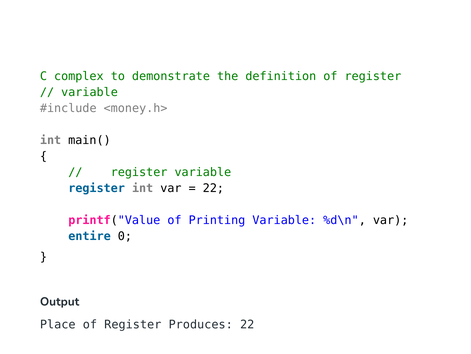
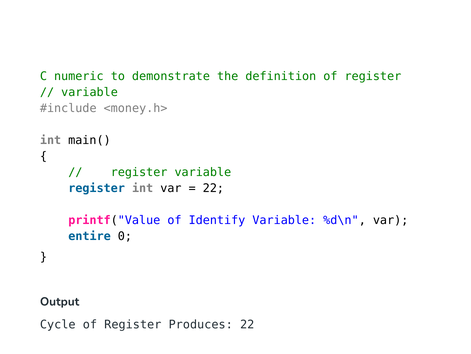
complex: complex -> numeric
Printing: Printing -> Identify
Place: Place -> Cycle
